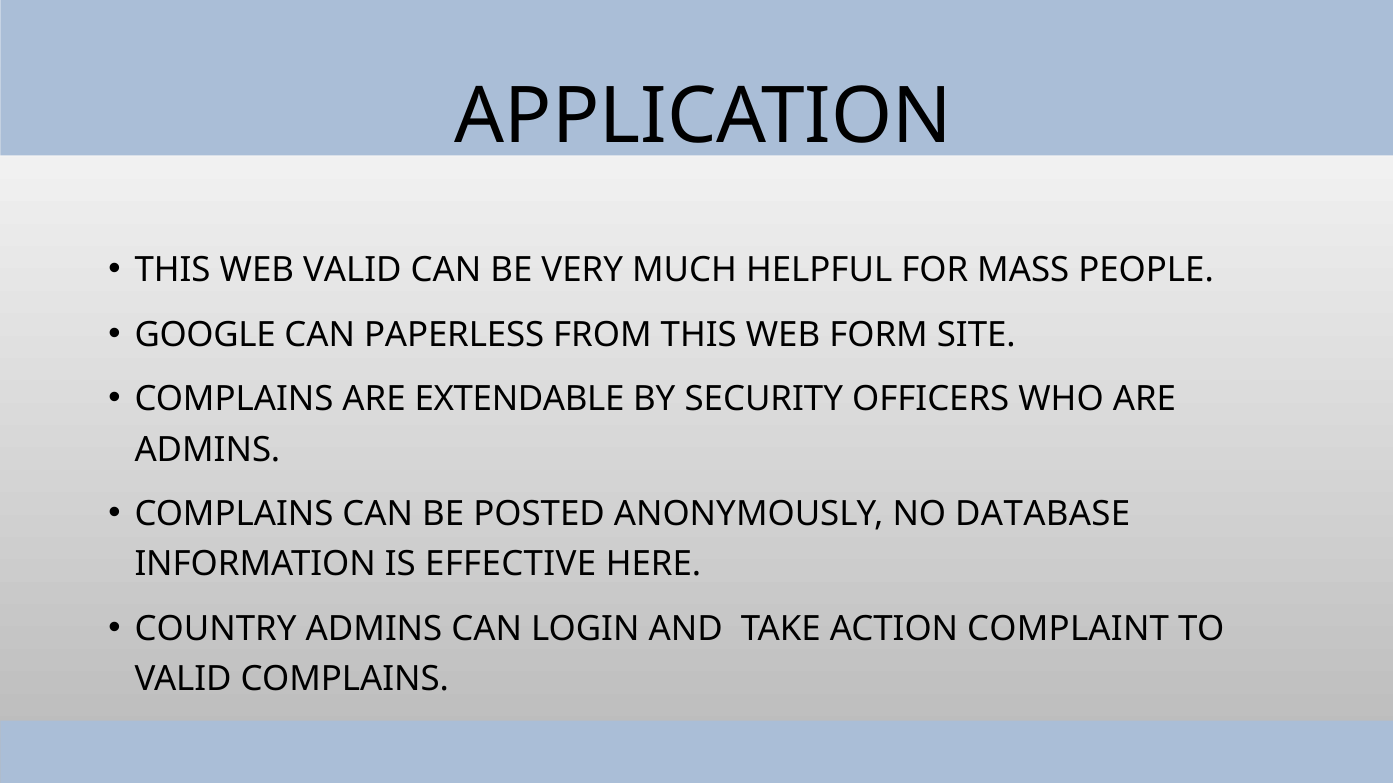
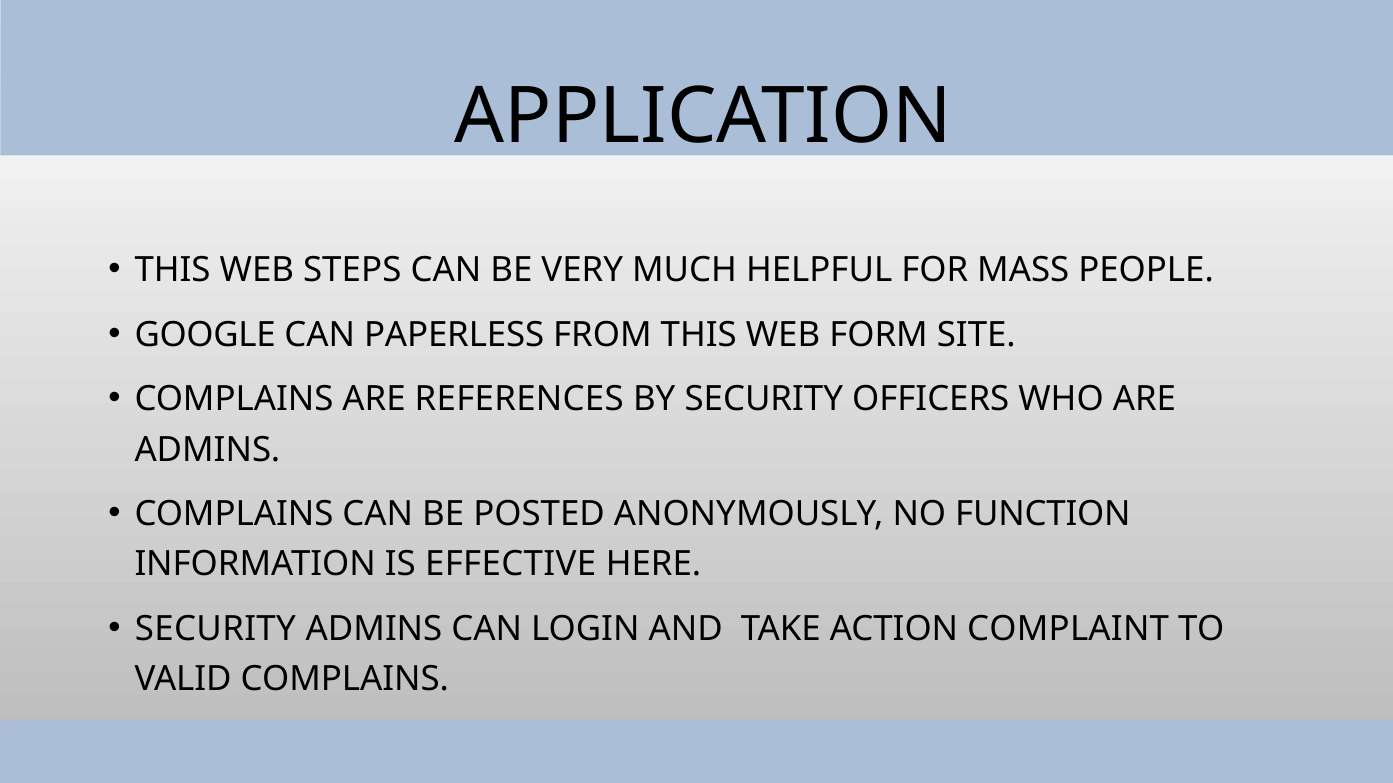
WEB VALID: VALID -> STEPS
EXTENDABLE: EXTENDABLE -> REFERENCES
DATABASE: DATABASE -> FUNCTION
COUNTRY at (216, 629): COUNTRY -> SECURITY
